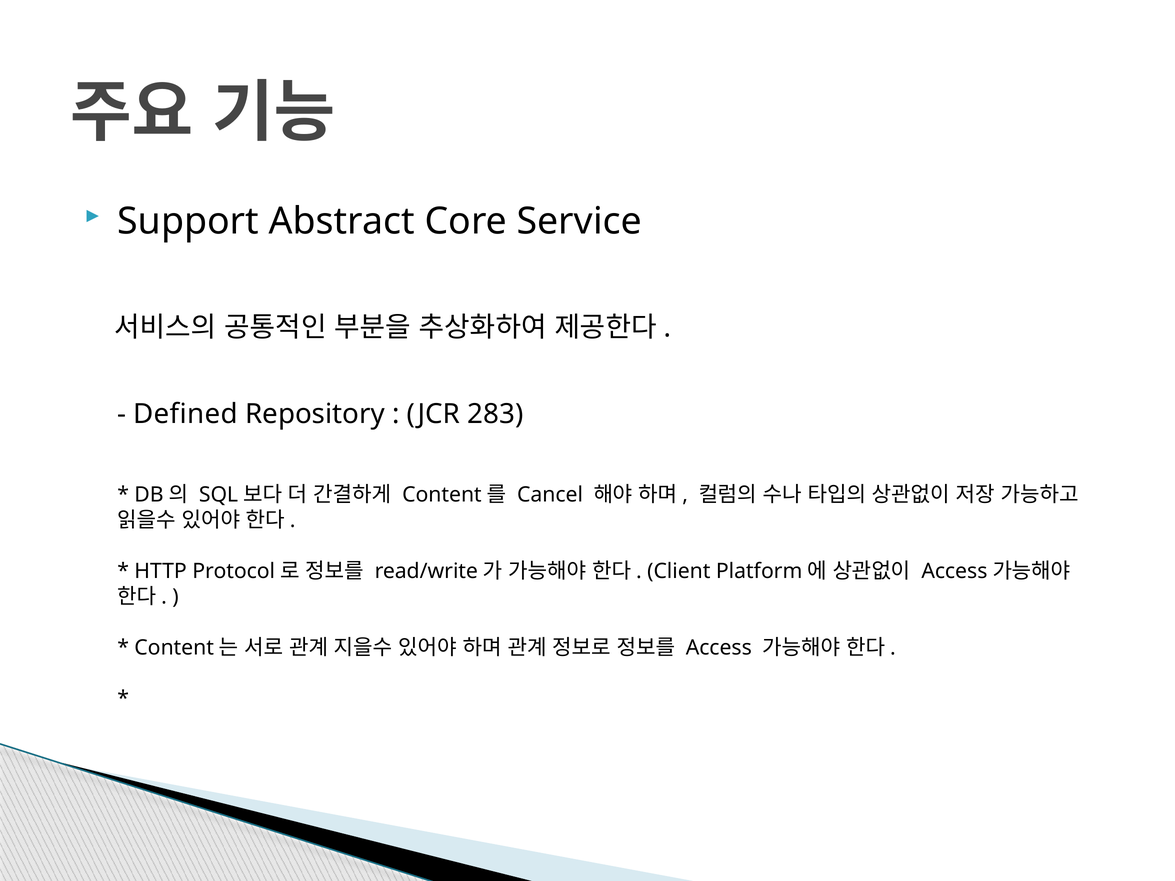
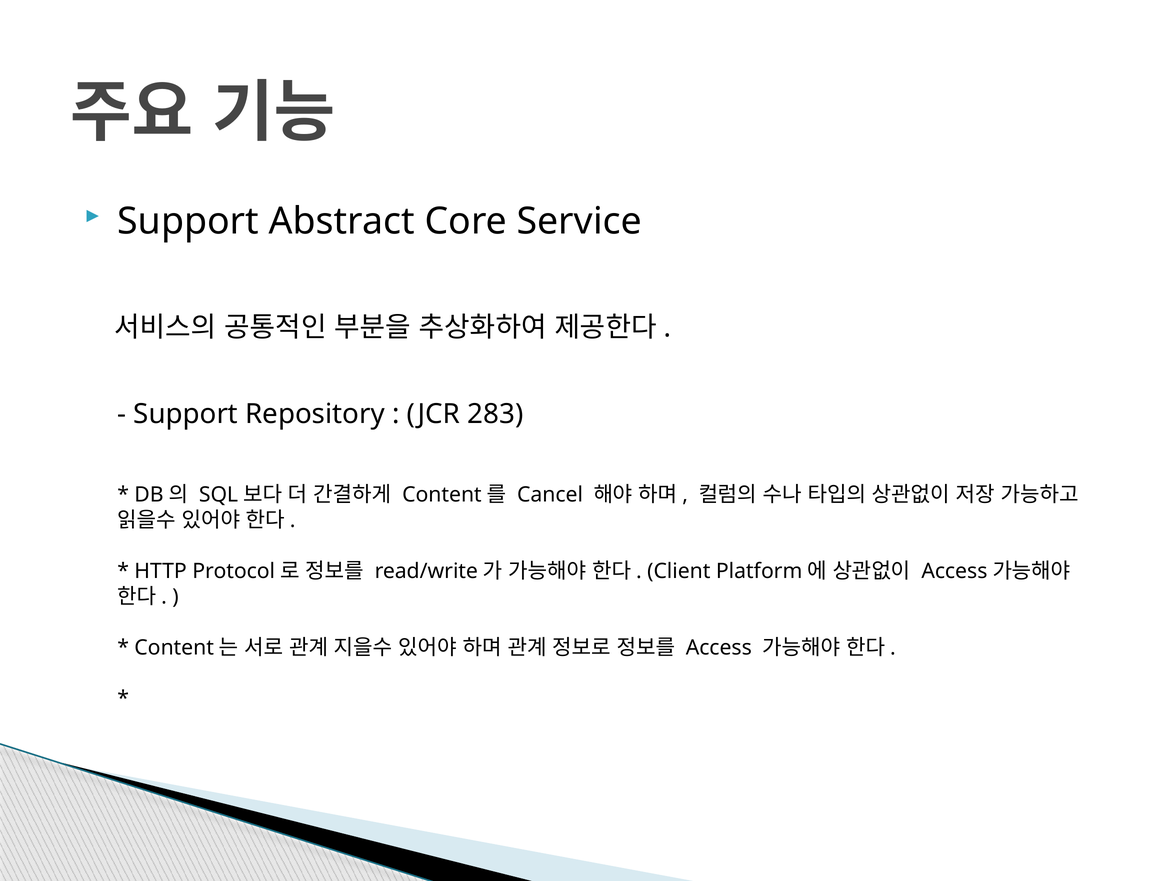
Defined at (185, 414): Defined -> Support
